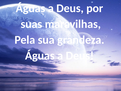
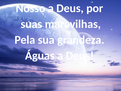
Águas at (31, 8): Águas -> Nosso
